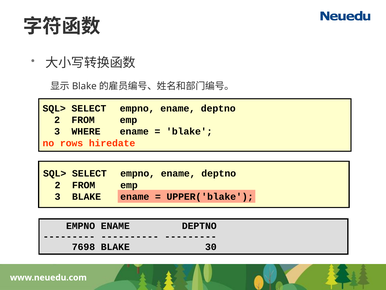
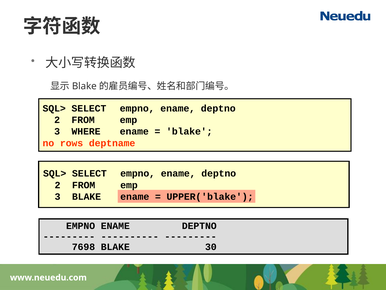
hiredate: hiredate -> deptname
